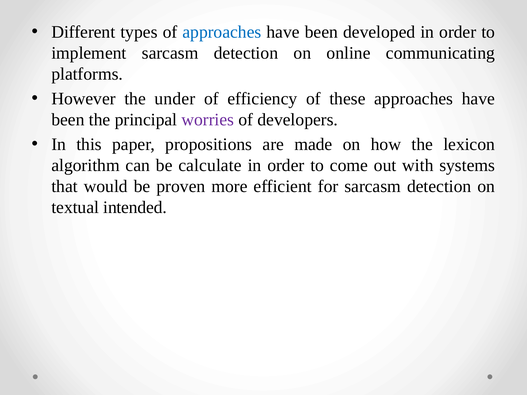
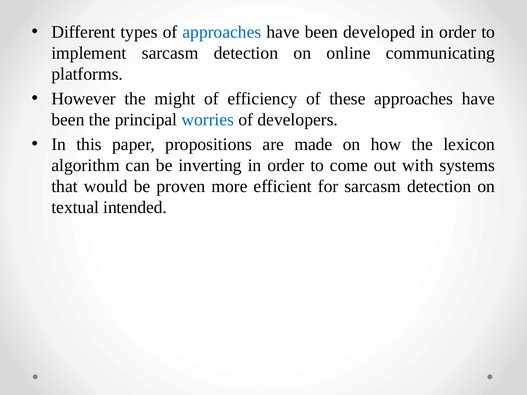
under: under -> might
worries colour: purple -> blue
calculate: calculate -> inverting
